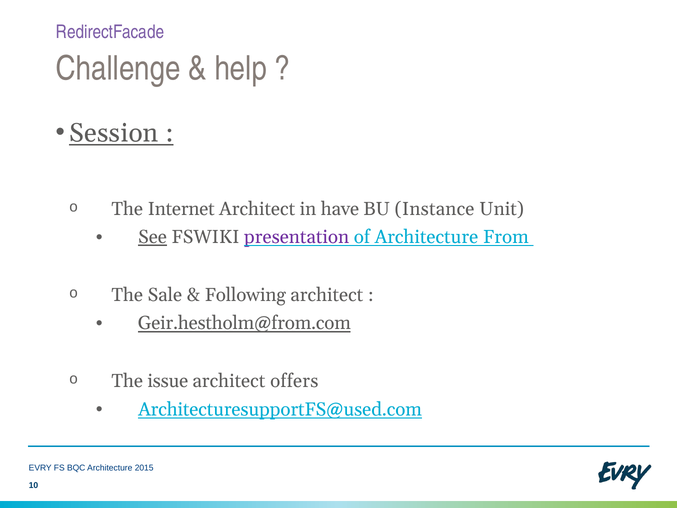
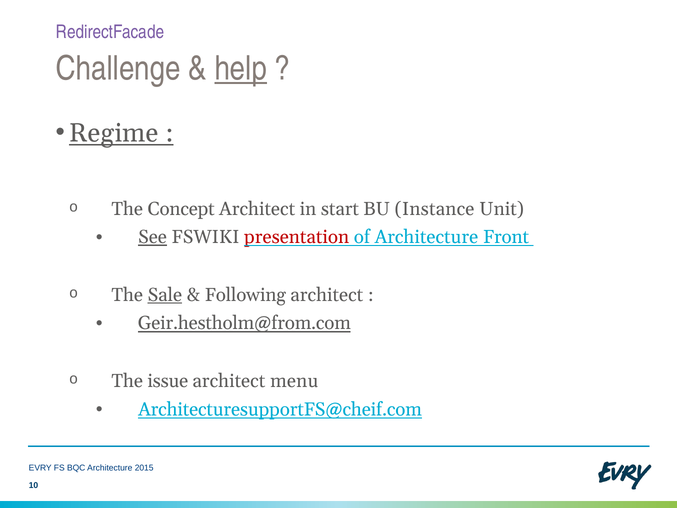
help underline: none -> present
Session: Session -> Regime
Internet: Internet -> Concept
have: have -> start
presentation colour: purple -> red
From: From -> Front
Sale underline: none -> present
offers: offers -> menu
ArchitecturesupportFS@used.com: ArchitecturesupportFS@used.com -> ArchitecturesupportFS@cheif.com
